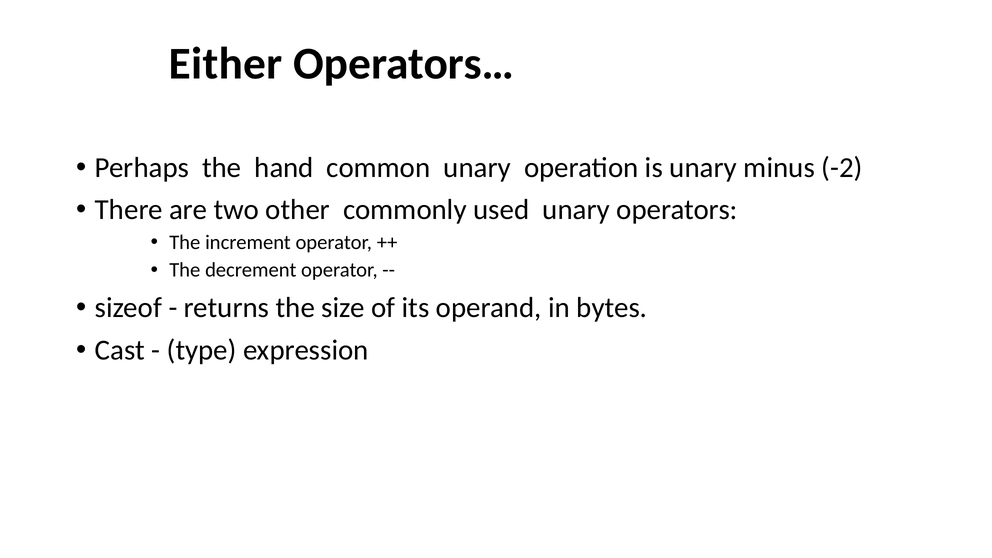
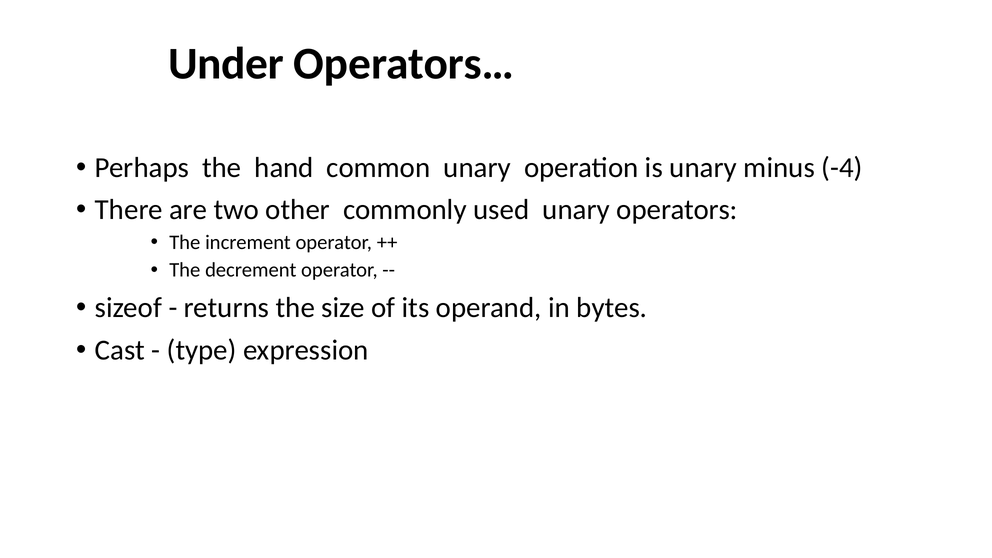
Either: Either -> Under
-2: -2 -> -4
